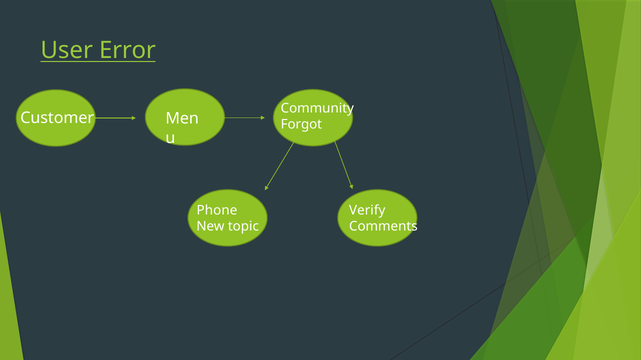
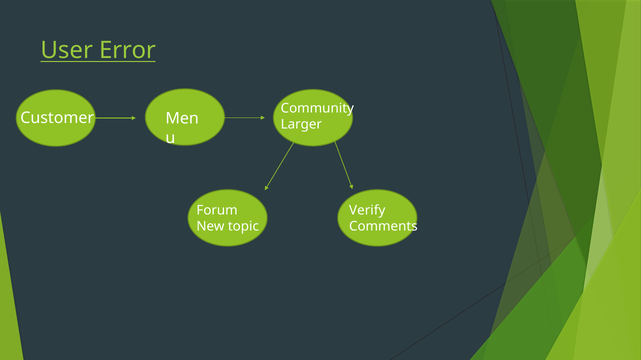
Forgot: Forgot -> Larger
Phone: Phone -> Forum
